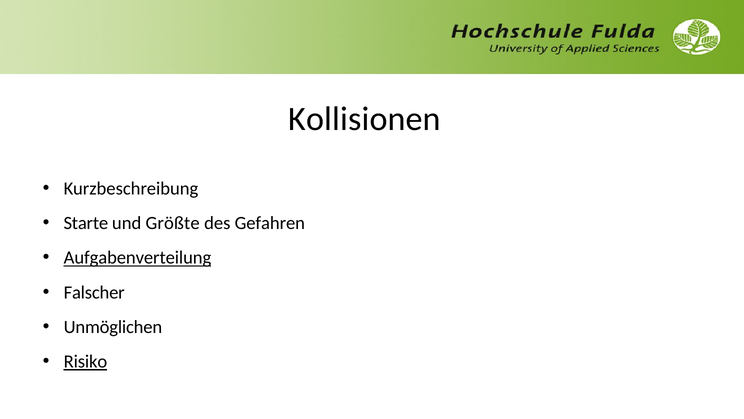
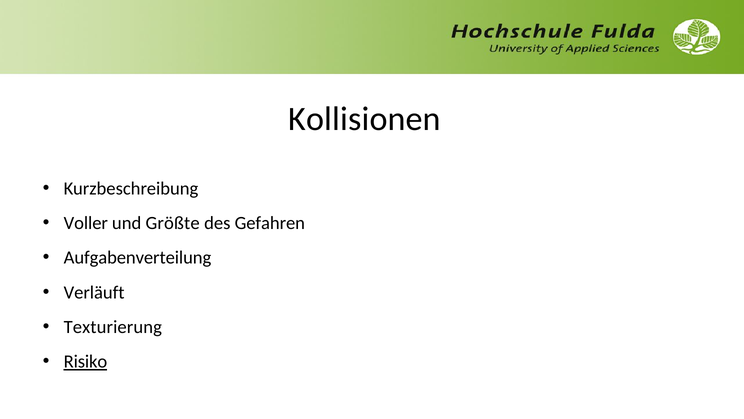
Starte: Starte -> Voller
Aufgabenverteilung underline: present -> none
Falscher: Falscher -> Verläuft
Unmöglichen: Unmöglichen -> Texturierung
